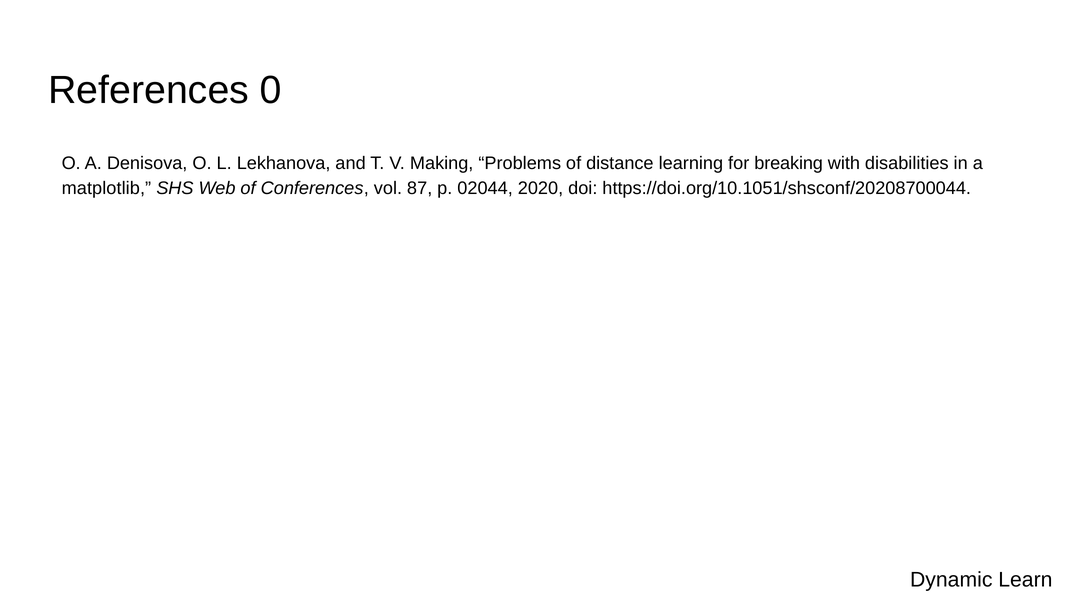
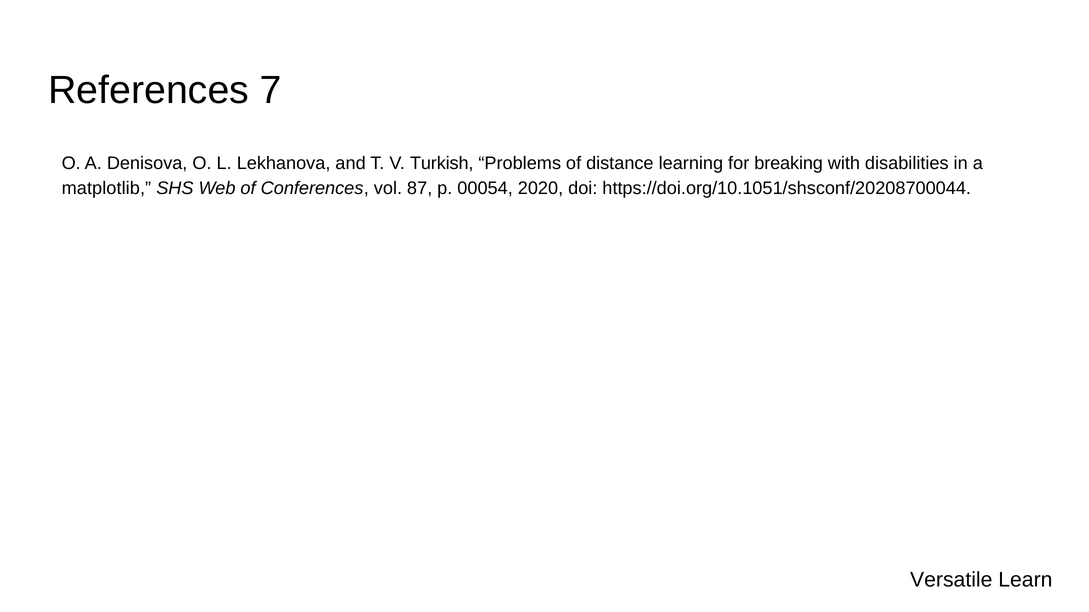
0: 0 -> 7
Making: Making -> Turkish
02044: 02044 -> 00054
Dynamic: Dynamic -> Versatile
